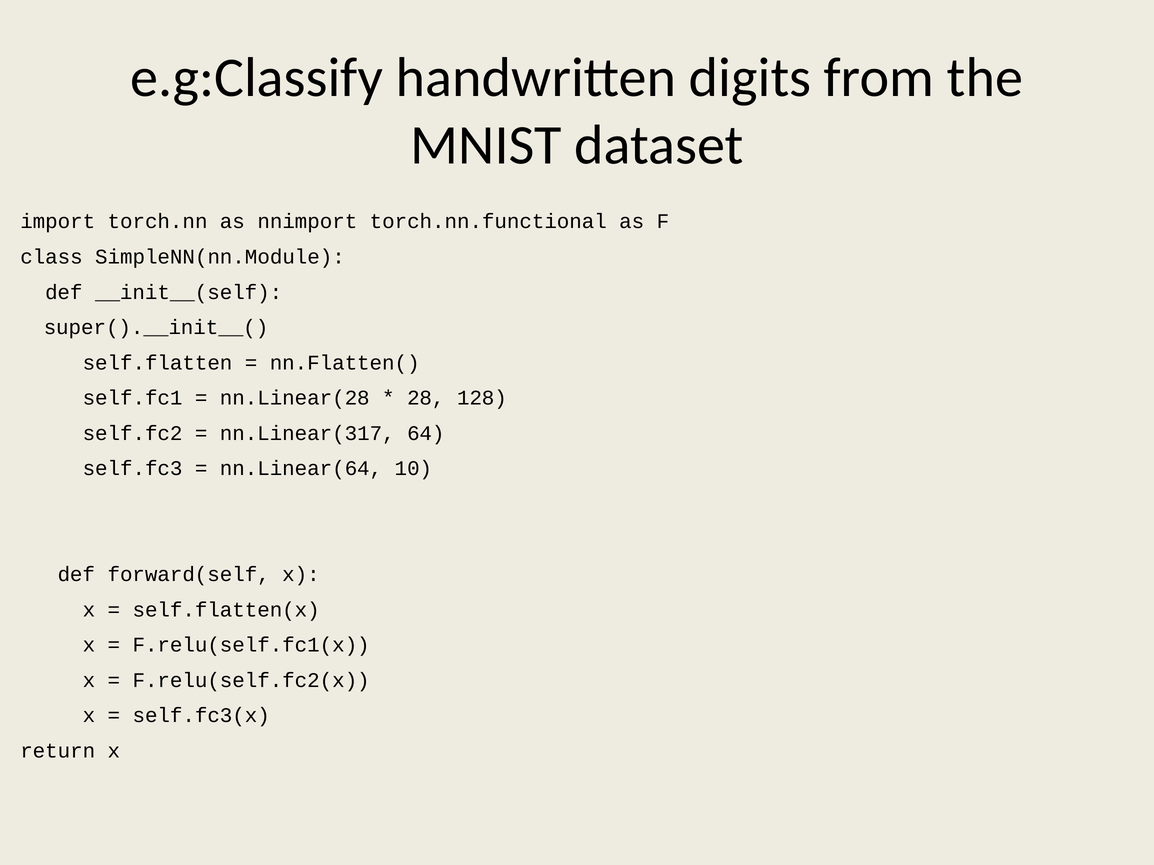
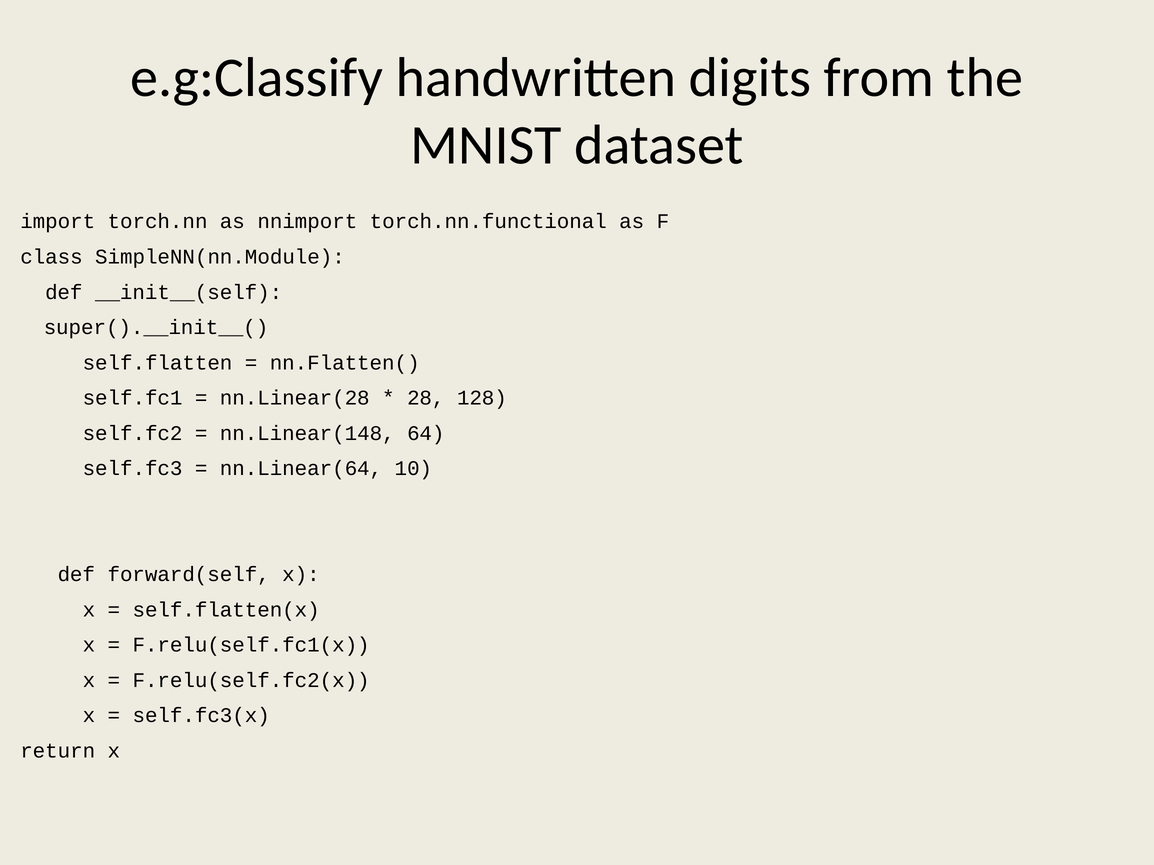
nn.Linear(317: nn.Linear(317 -> nn.Linear(148
